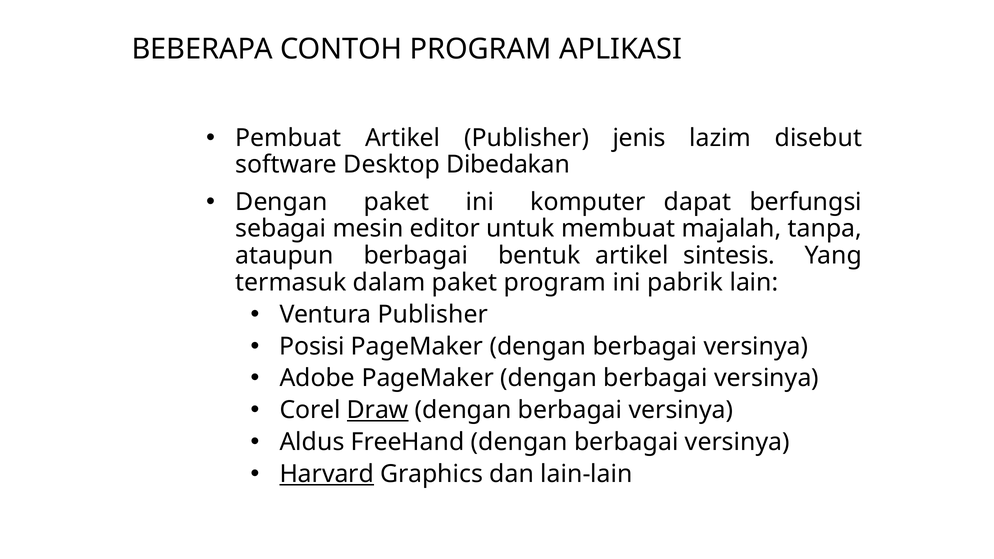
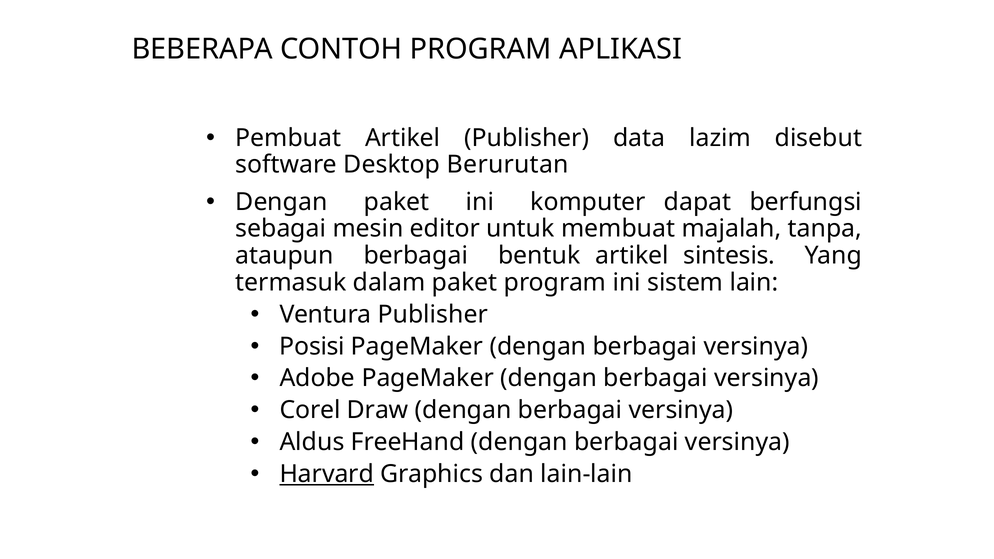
jenis: jenis -> data
Dibedakan: Dibedakan -> Berurutan
pabrik: pabrik -> sistem
Draw underline: present -> none
